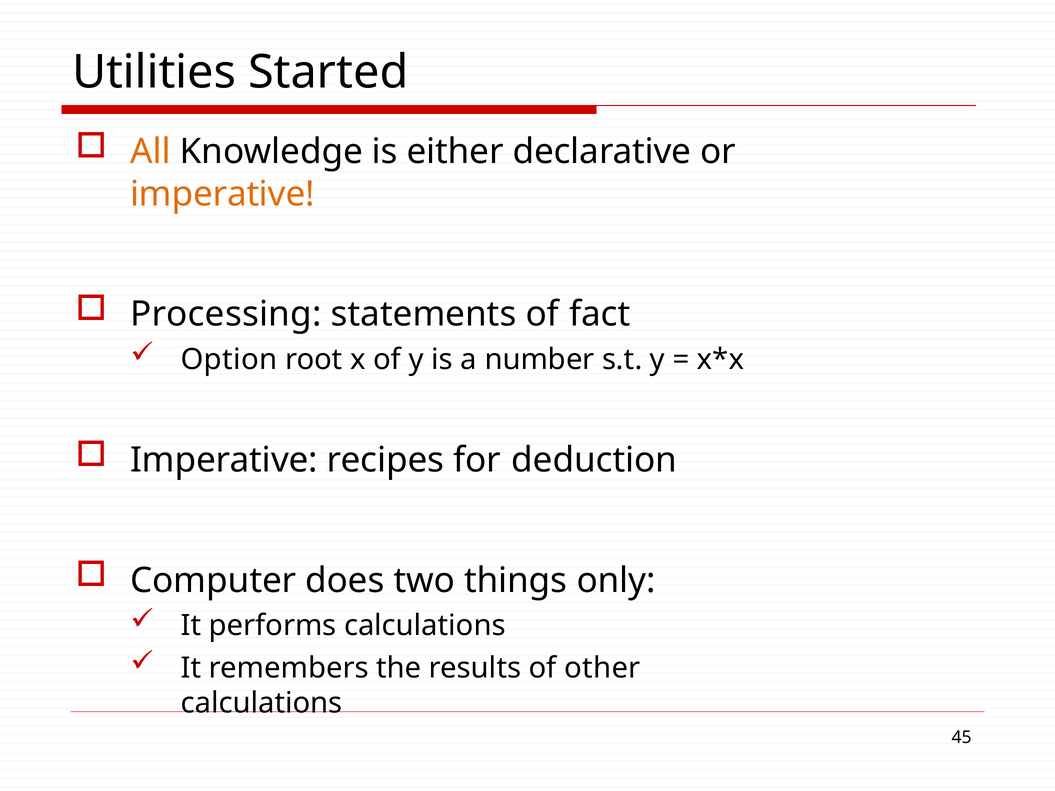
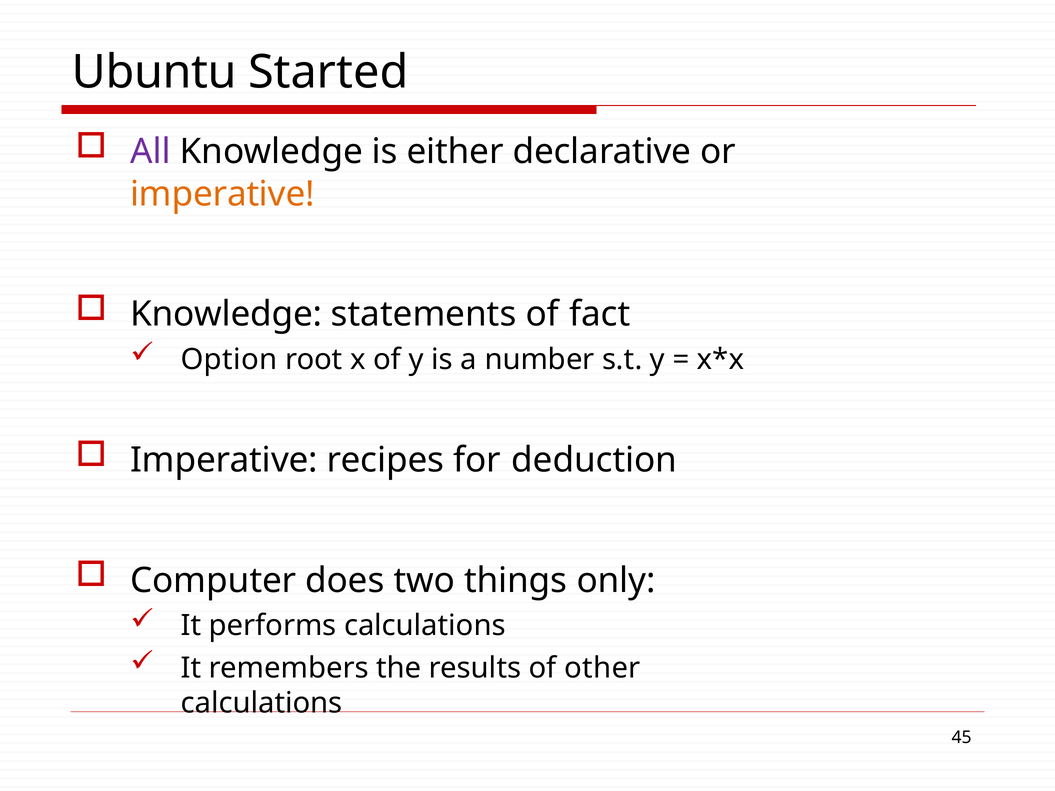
Utilities: Utilities -> Ubuntu
All colour: orange -> purple
Processing at (226, 314): Processing -> Knowledge
